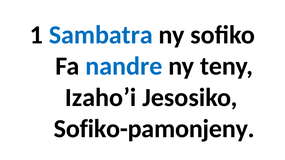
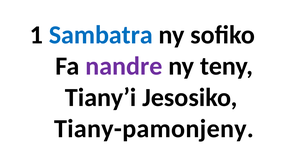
nandre colour: blue -> purple
Izaho’i: Izaho’i -> Tiany’i
Sofiko-pamonjeny: Sofiko-pamonjeny -> Tiany-pamonjeny
